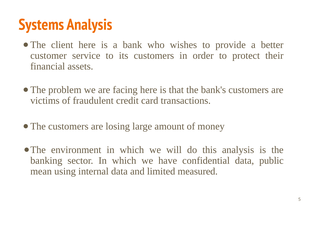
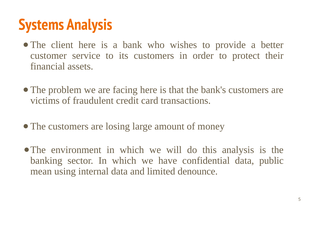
measured: measured -> denounce
